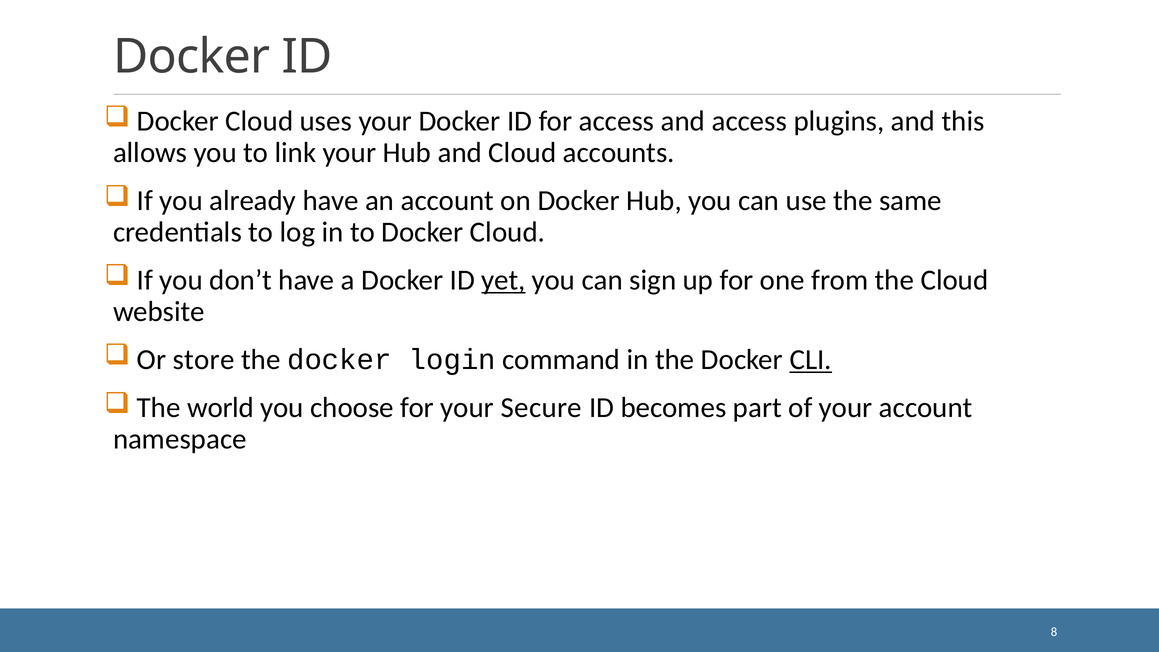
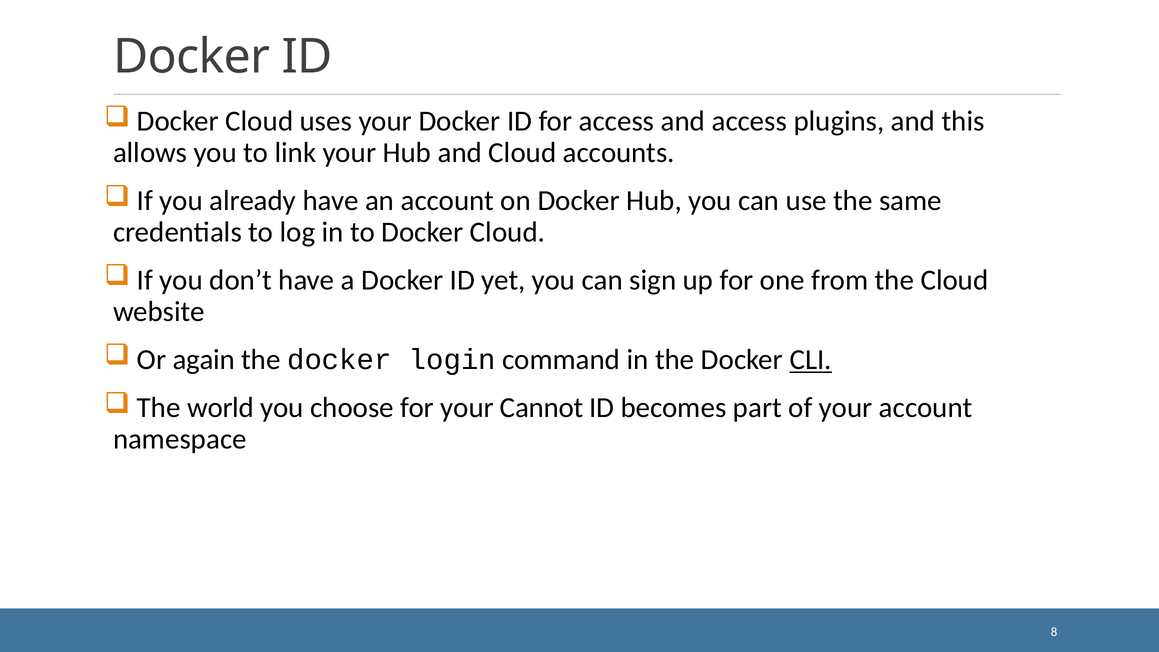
yet underline: present -> none
store: store -> again
Secure: Secure -> Cannot
